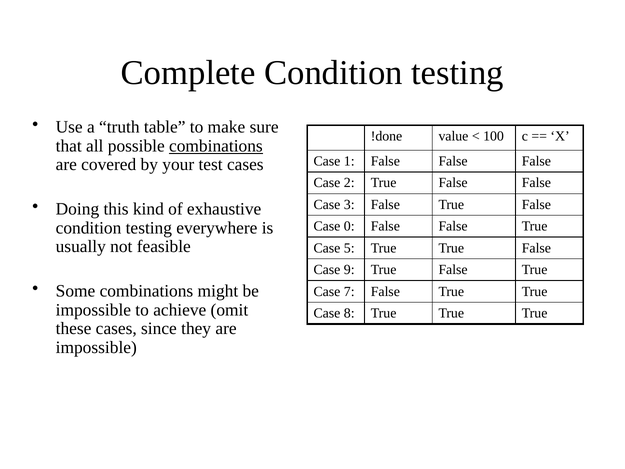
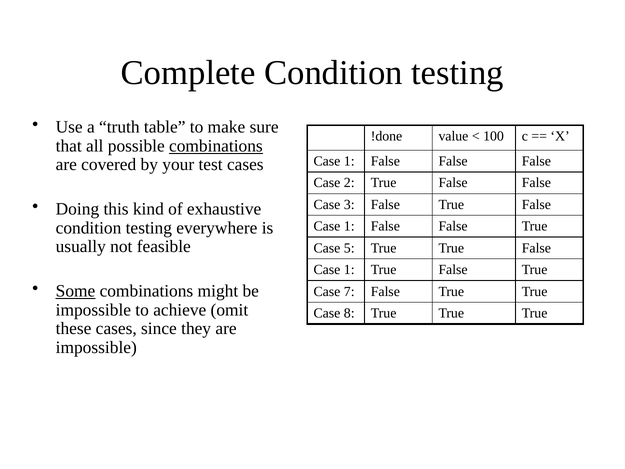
0 at (349, 226): 0 -> 1
9 at (349, 270): 9 -> 1
Some underline: none -> present
